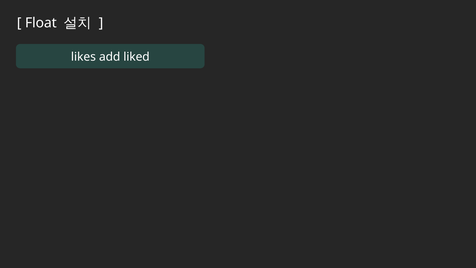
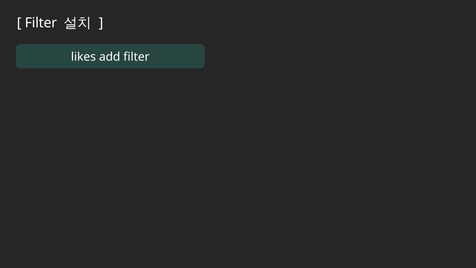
Float at (41, 23): Float -> Filter
add liked: liked -> filter
